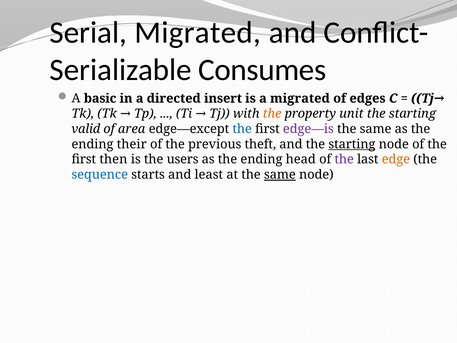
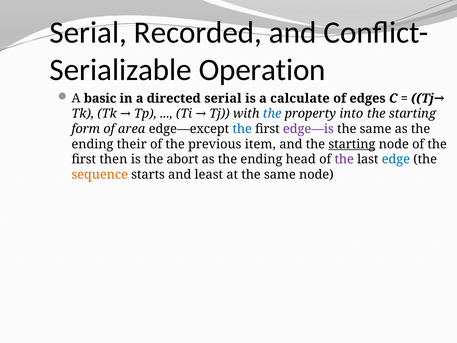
Serial Migrated: Migrated -> Recorded
Consumes: Consumes -> Operation
directed insert: insert -> serial
a migrated: migrated -> calculate
the at (272, 114) colour: orange -> blue
unit: unit -> into
valid: valid -> form
theft: theft -> item
users: users -> abort
edge colour: orange -> blue
sequence colour: blue -> orange
same at (280, 175) underline: present -> none
